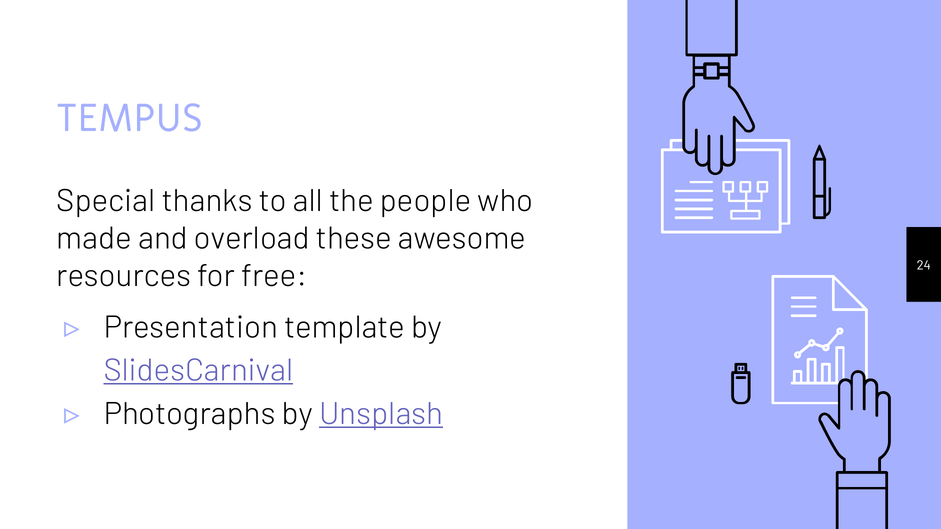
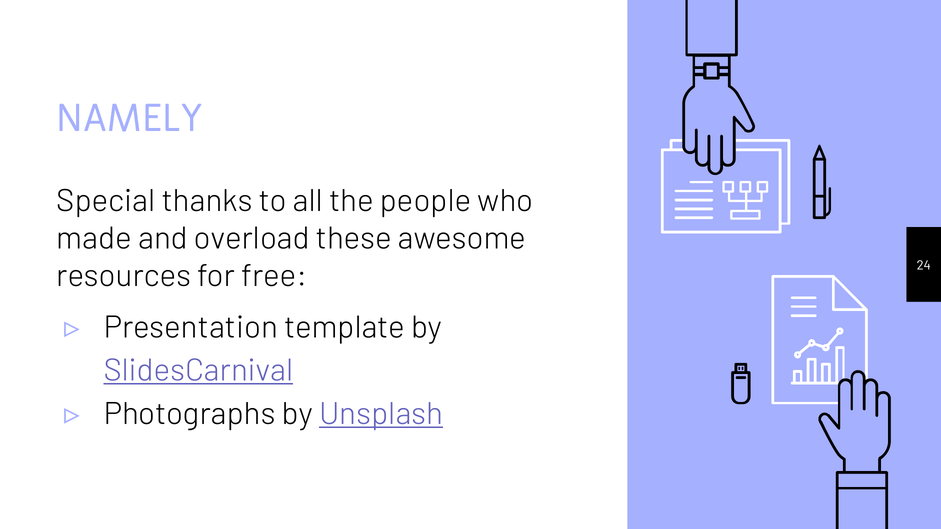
TEMPUS: TEMPUS -> NAMELY
